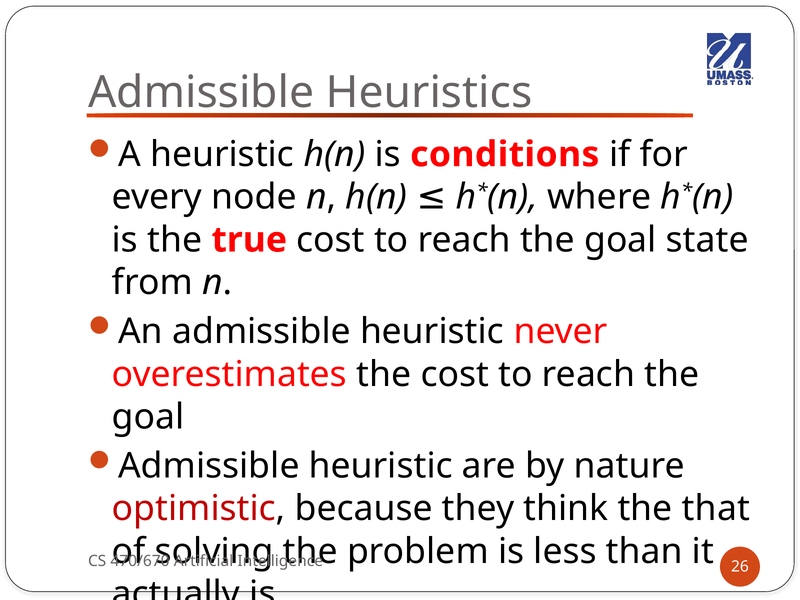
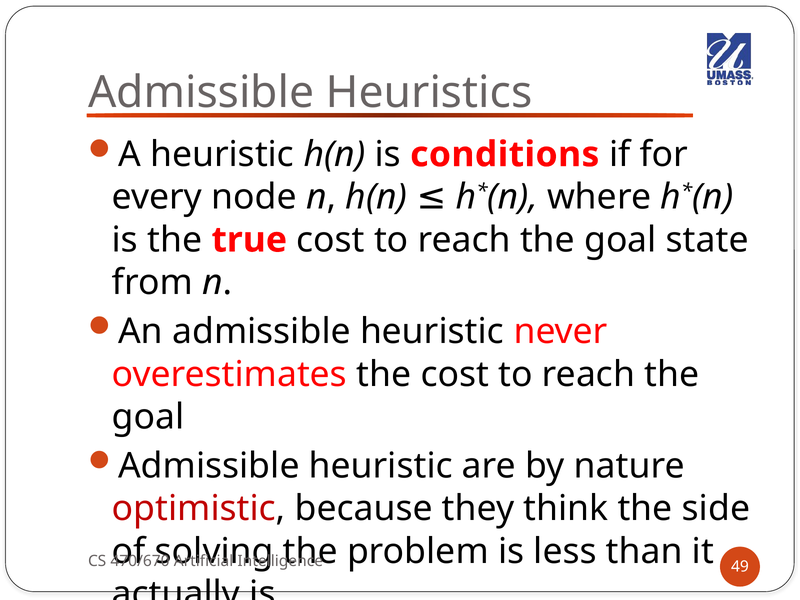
that: that -> side
26: 26 -> 49
